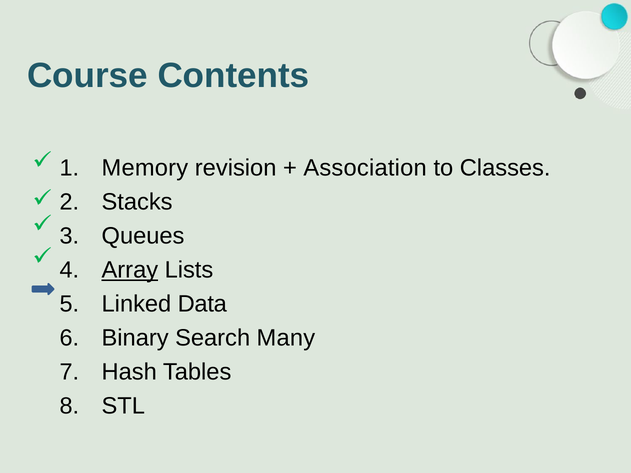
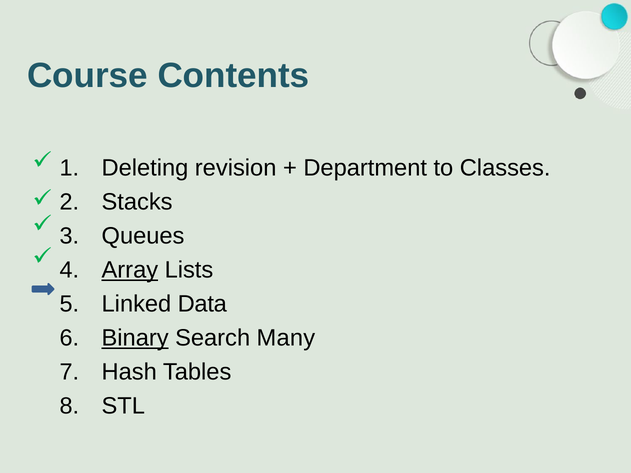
Memory: Memory -> Deleting
Association: Association -> Department
Binary underline: none -> present
